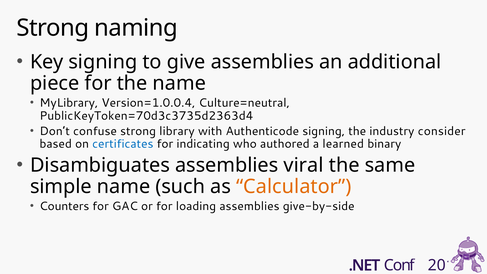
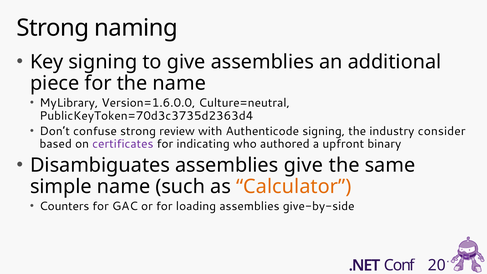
Version=1.0.0.4: Version=1.0.0.4 -> Version=1.6.0.0
library: library -> review
certificates colour: blue -> purple
learned: learned -> upfront
assemblies viral: viral -> give
